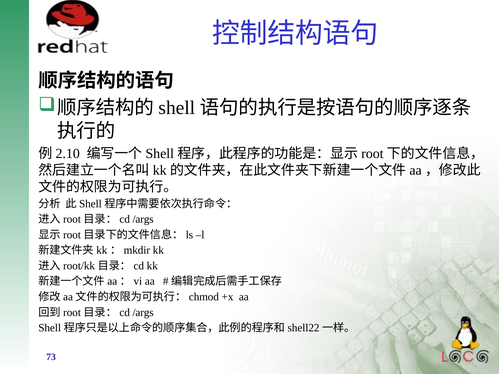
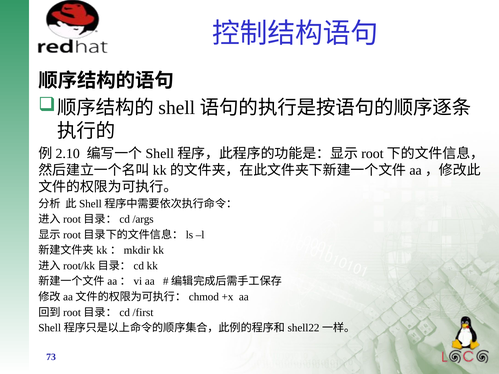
/args at (143, 313): /args -> /first
